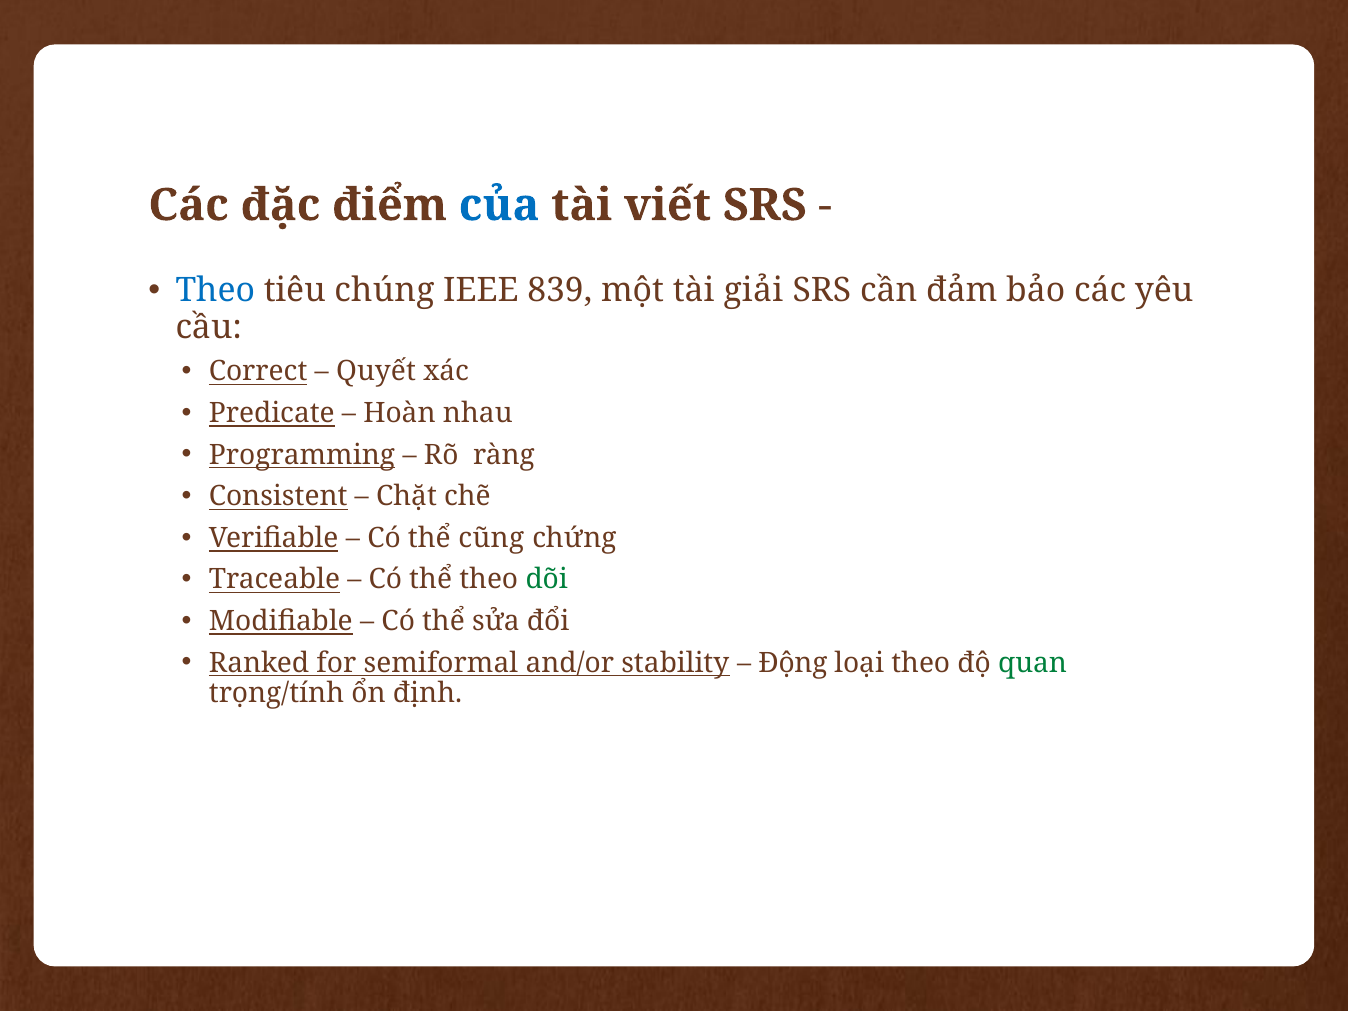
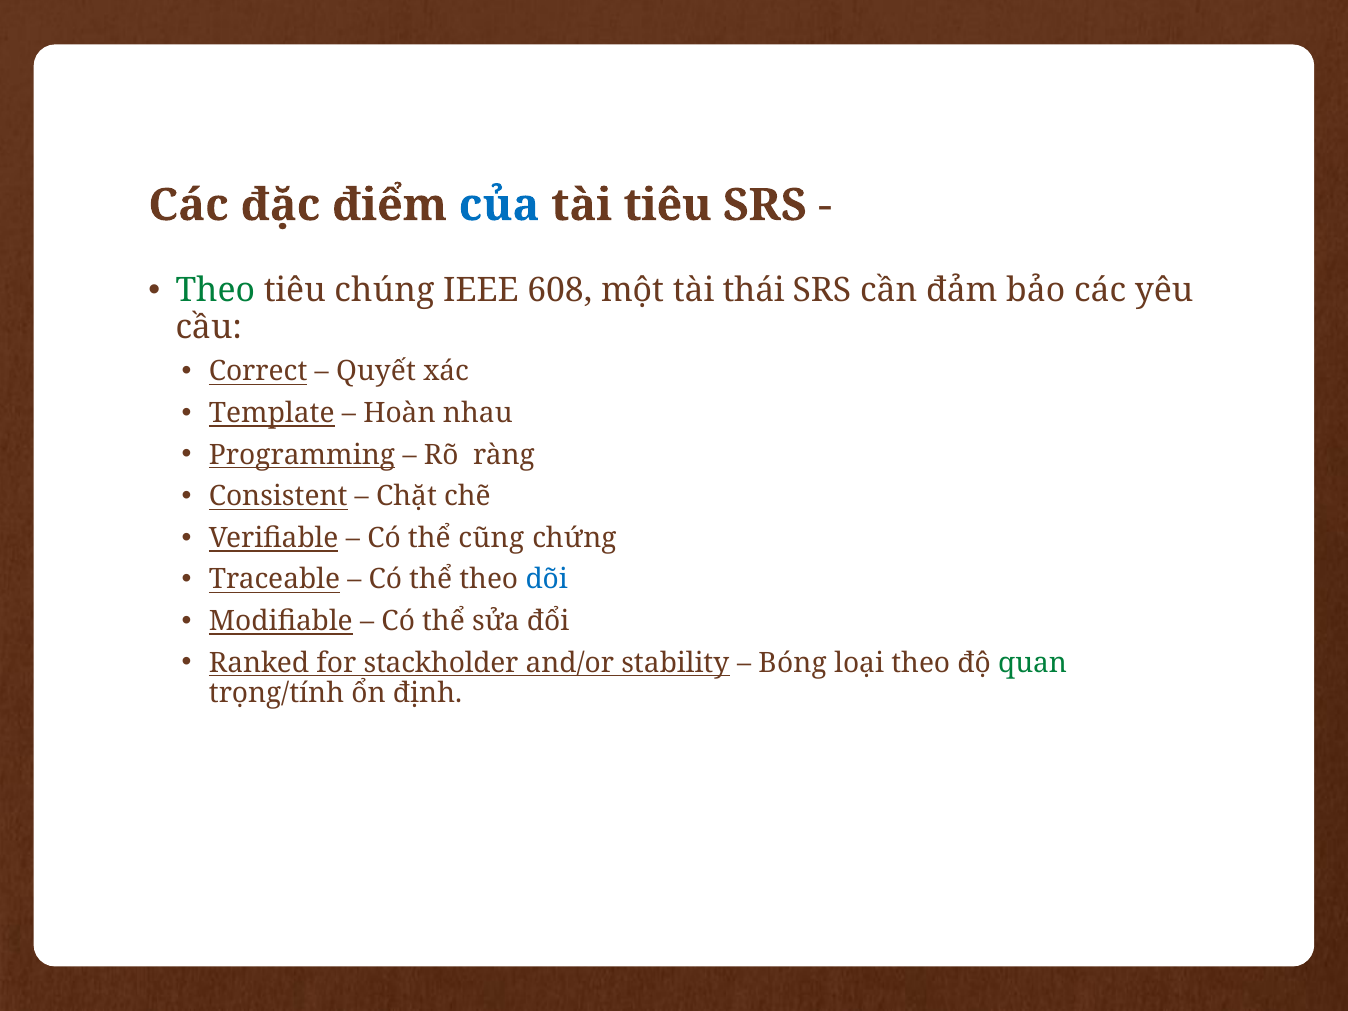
tài viết: viết -> tiêu
Theo at (215, 291) colour: blue -> green
839: 839 -> 608
giải: giải -> thái
Predicate: Predicate -> Template
dõi colour: green -> blue
semiformal: semiformal -> stackholder
Động: Động -> Bóng
